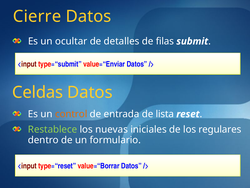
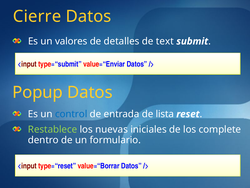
ocultar: ocultar -> valores
filas: filas -> text
Celdas: Celdas -> Popup
control colour: orange -> blue
regulares: regulares -> complete
